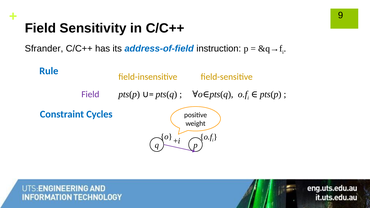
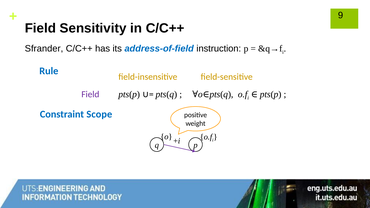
Cycles: Cycles -> Scope
